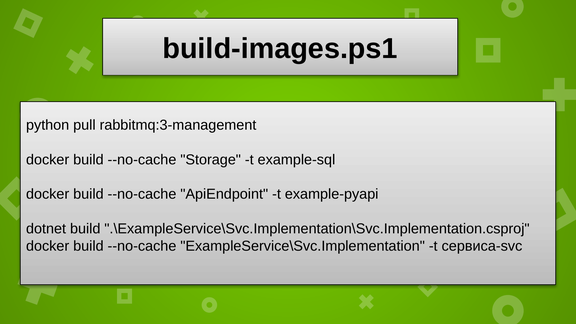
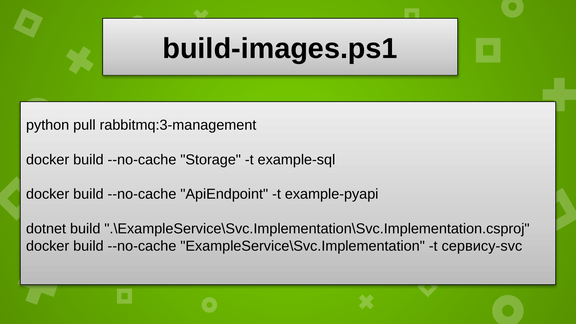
сервиса-svc: сервиса-svc -> сервису-svc
